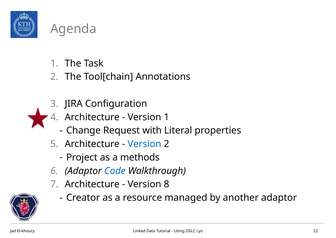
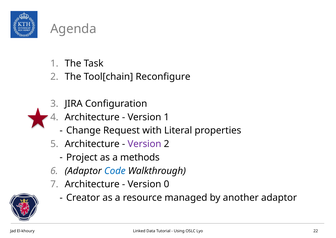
Annotations: Annotations -> Reconfigure
Version at (144, 144) colour: blue -> purple
8: 8 -> 0
